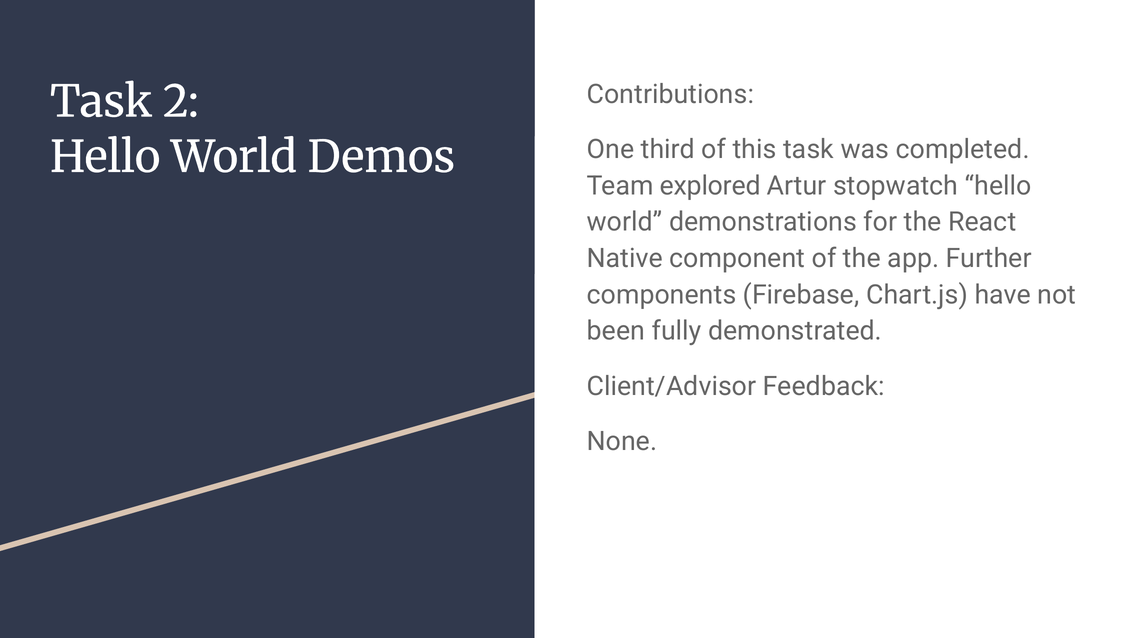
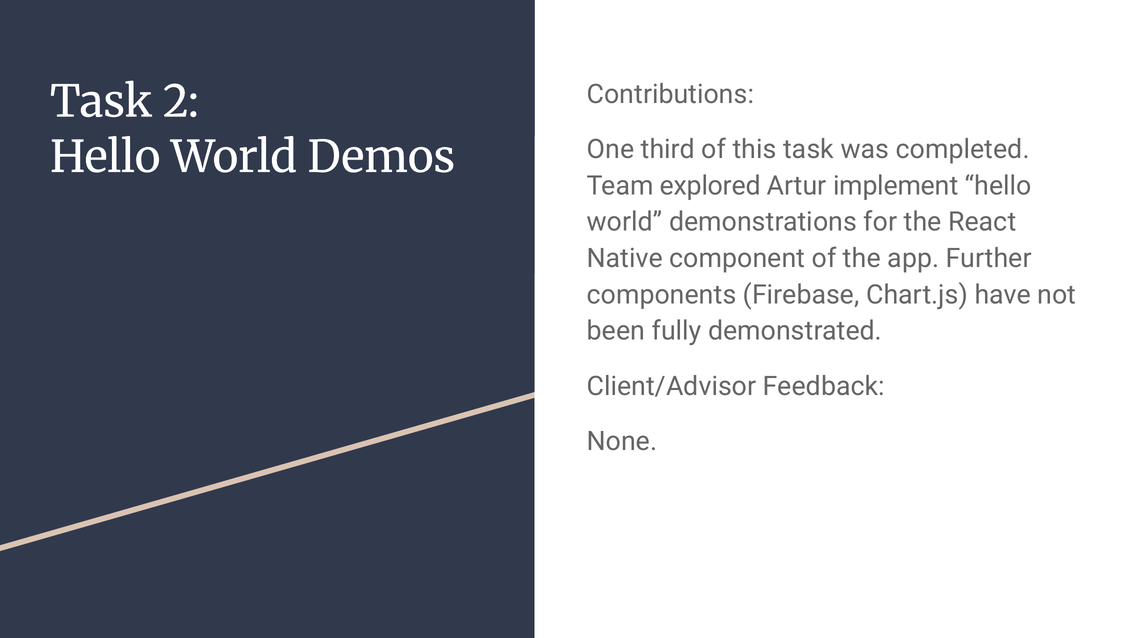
stopwatch: stopwatch -> implement
